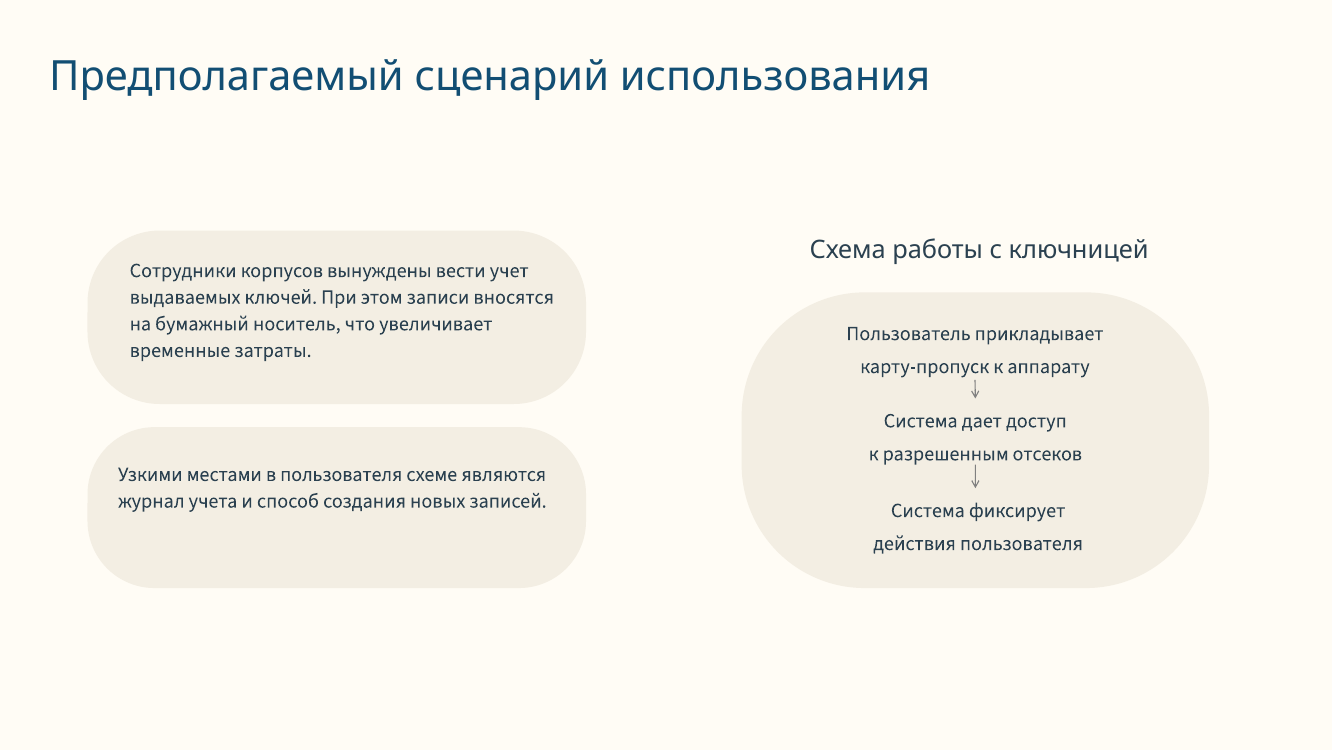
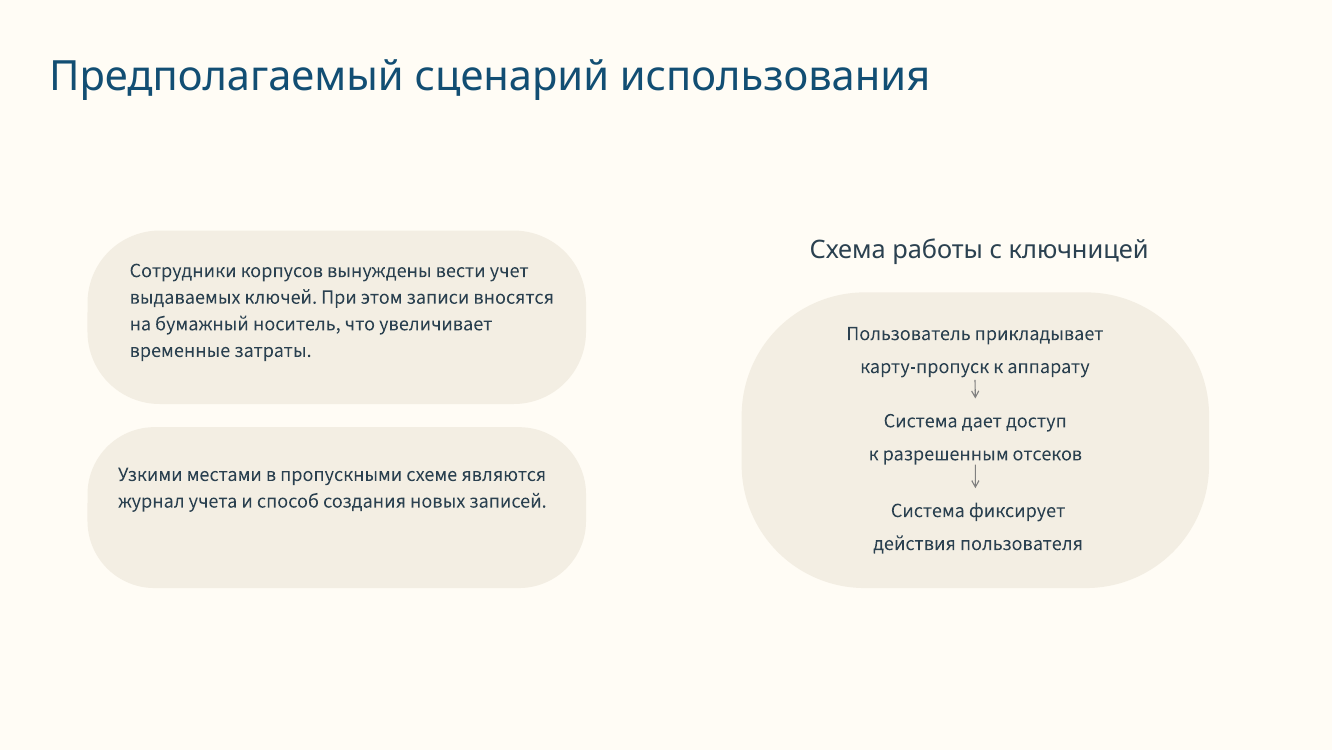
в пользователя: пользователя -> пропускными
